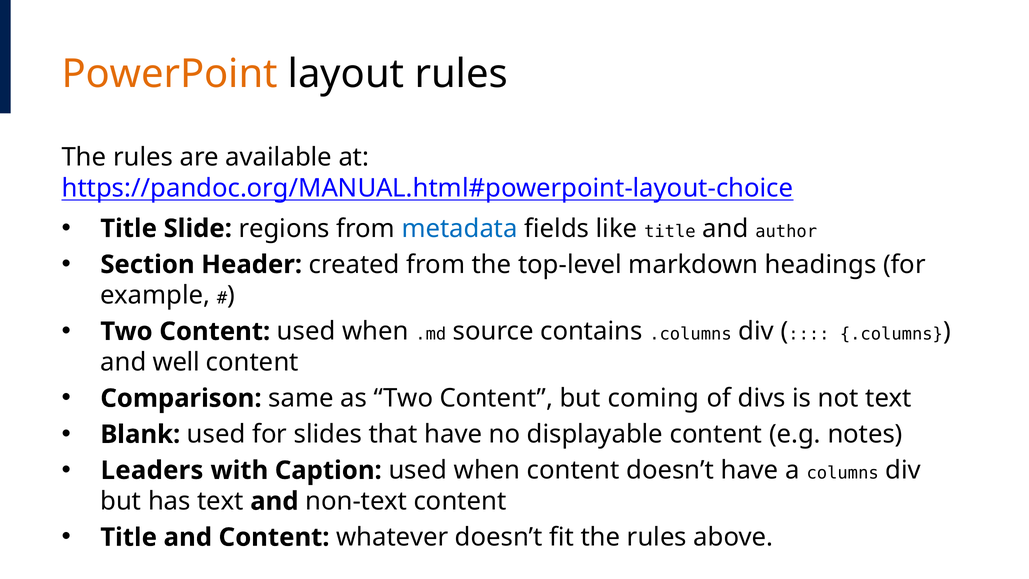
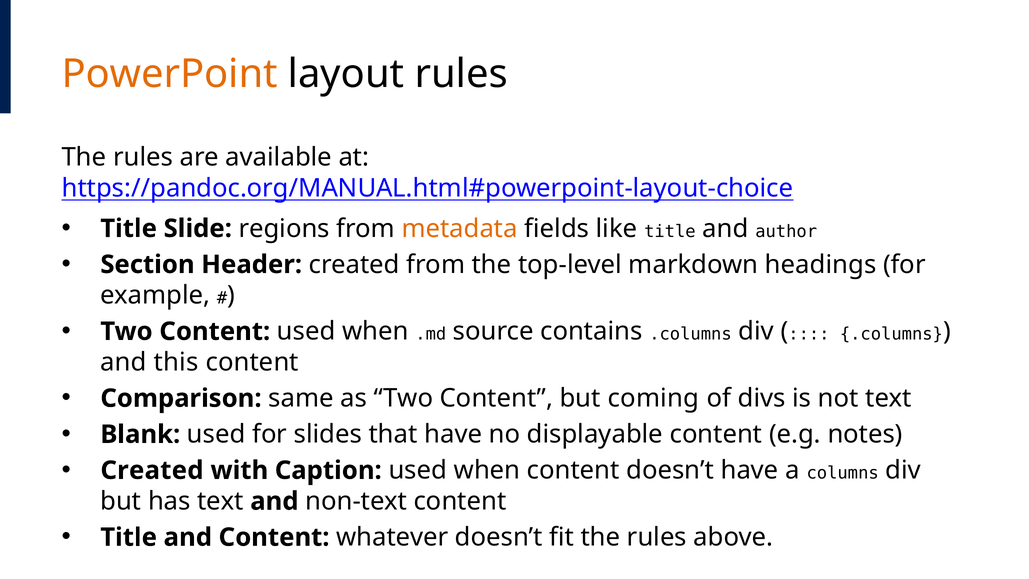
metadata colour: blue -> orange
well: well -> this
Leaders at (152, 470): Leaders -> Created
